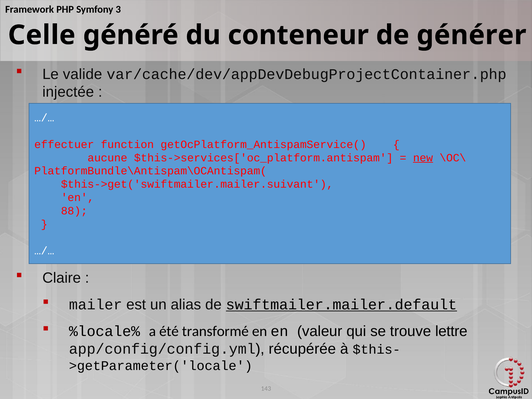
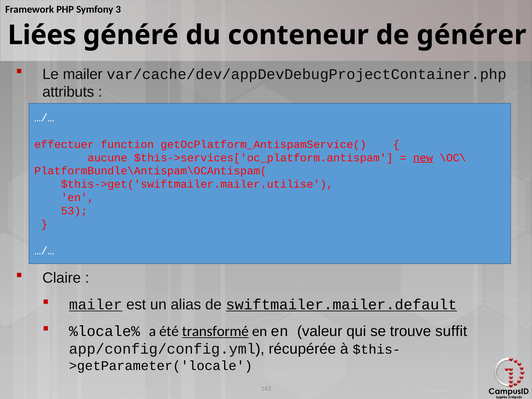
Celle: Celle -> Liées
Le valide: valide -> mailer
injectée: injectée -> attributs
$this->get('swiftmailer.mailer.suivant: $this->get('swiftmailer.mailer.suivant -> $this->get('swiftmailer.mailer.utilise
88: 88 -> 53
mailer at (96, 305) underline: none -> present
transformé underline: none -> present
lettre: lettre -> suffit
